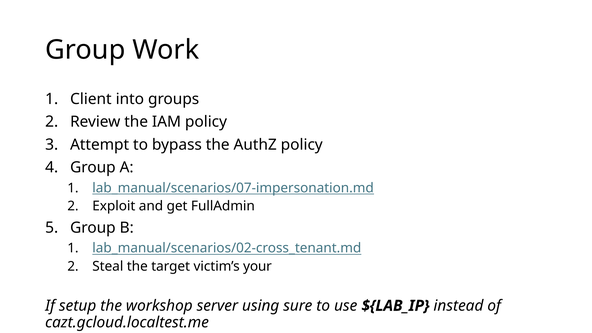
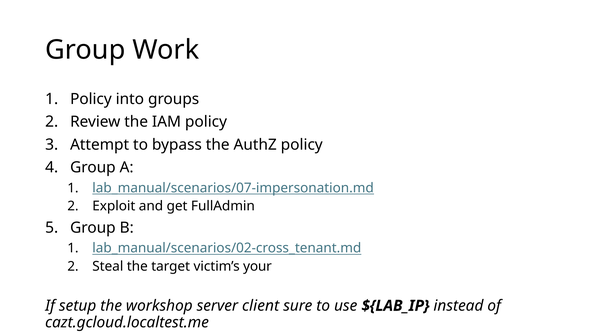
Client at (91, 99): Client -> Policy
using: using -> client
